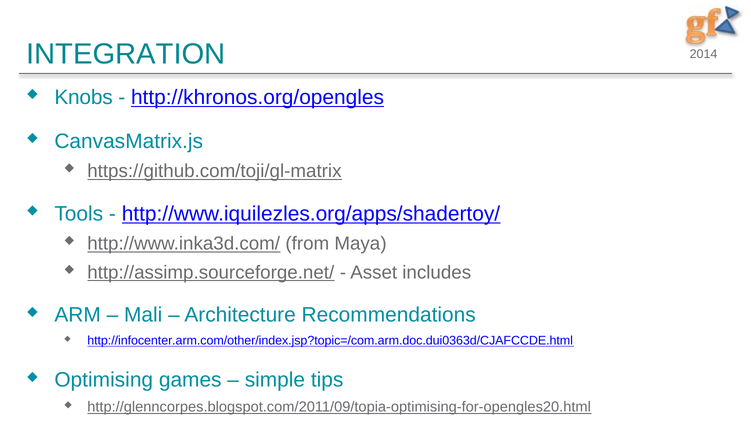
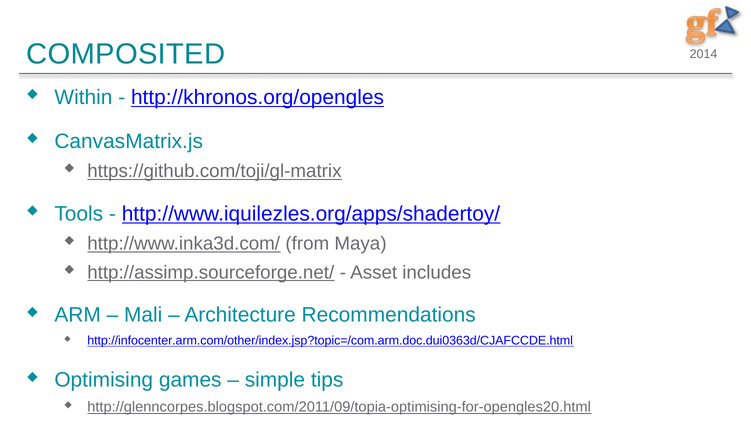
INTEGRATION: INTEGRATION -> COMPOSITED
Knobs: Knobs -> Within
